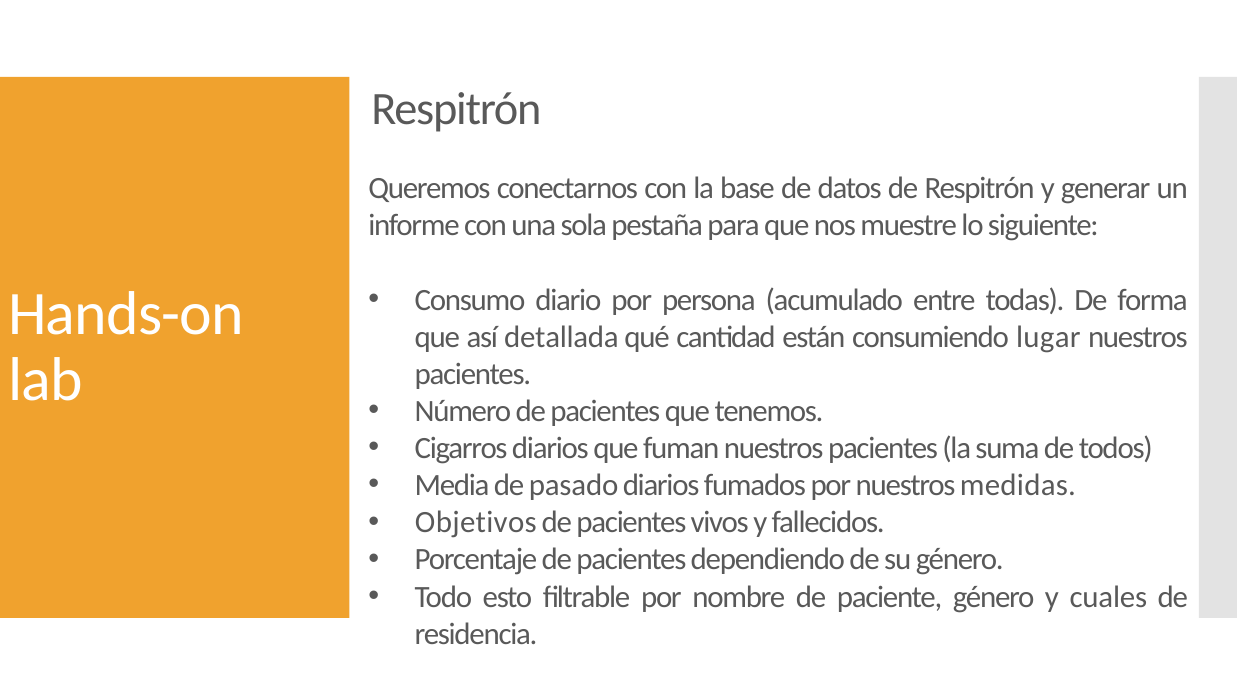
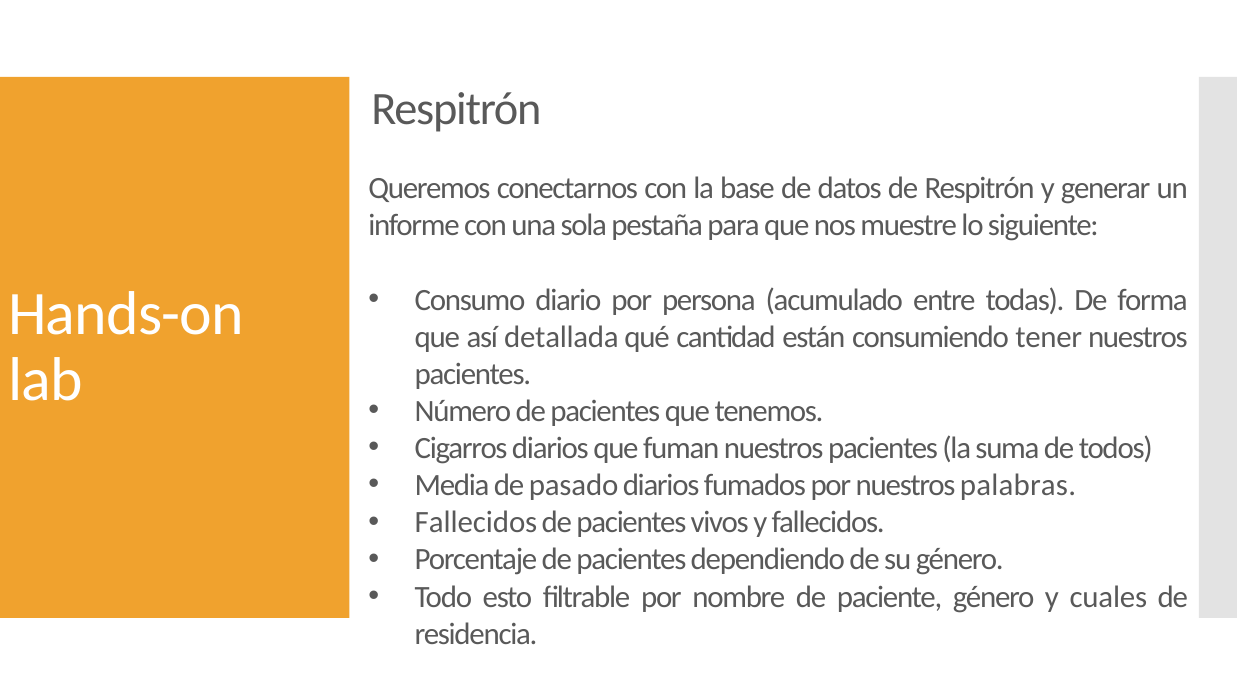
lugar: lugar -> tener
medidas: medidas -> palabras
Objetivos at (476, 522): Objetivos -> Fallecidos
